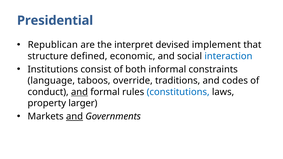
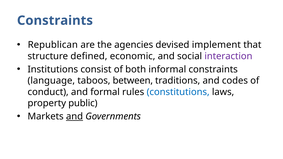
Presidential at (55, 21): Presidential -> Constraints
interpret: interpret -> agencies
interaction colour: blue -> purple
override: override -> between
and at (79, 92) underline: present -> none
larger: larger -> public
